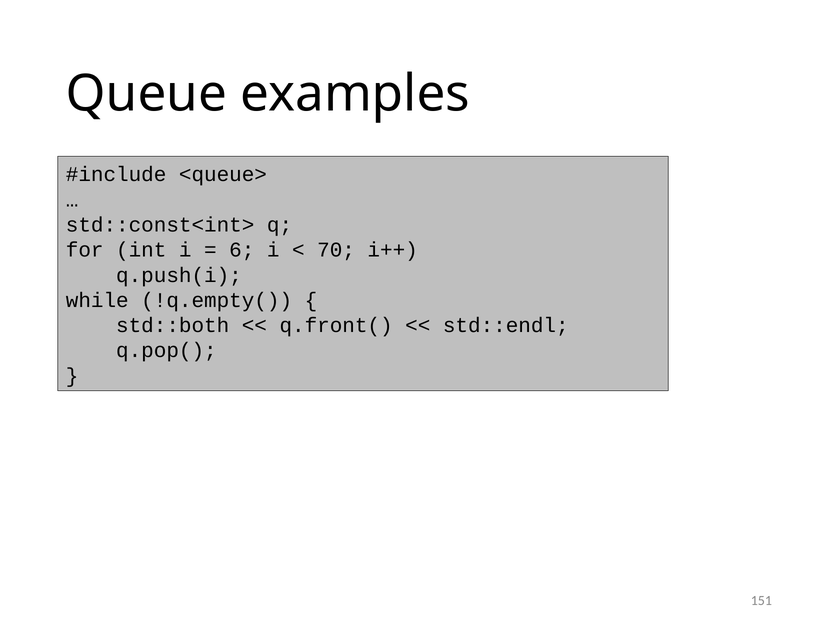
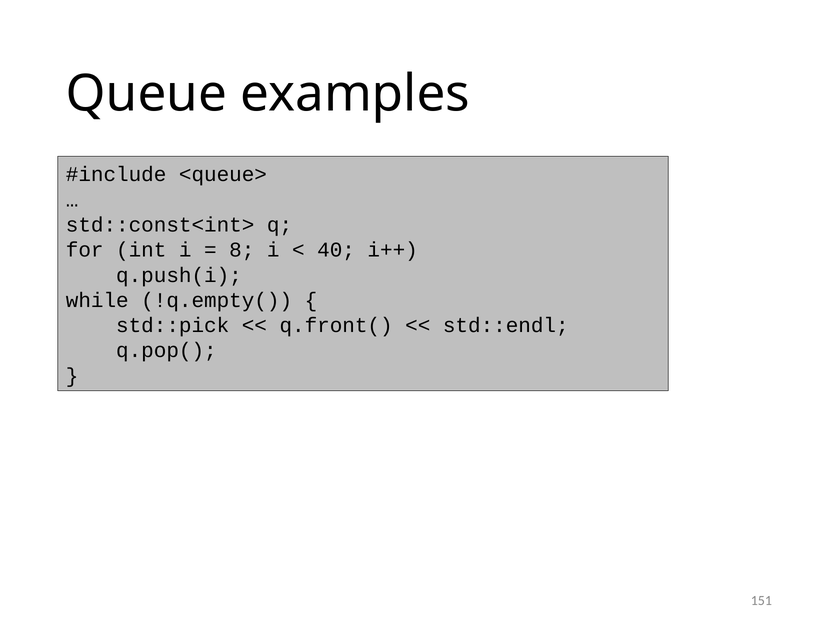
6: 6 -> 8
70: 70 -> 40
std::both: std::both -> std::pick
